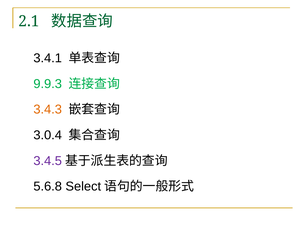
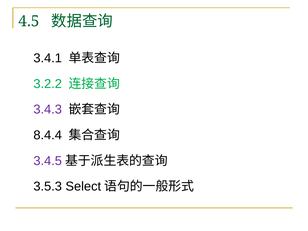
2.1: 2.1 -> 4.5
9.9.3: 9.9.3 -> 3.2.2
3.4.3 colour: orange -> purple
3.0.4: 3.0.4 -> 8.4.4
5.6.8: 5.6.8 -> 3.5.3
